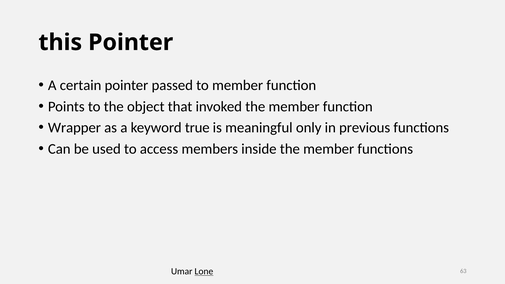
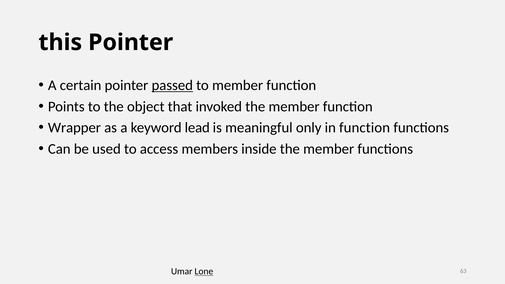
passed underline: none -> present
true: true -> lead
in previous: previous -> function
